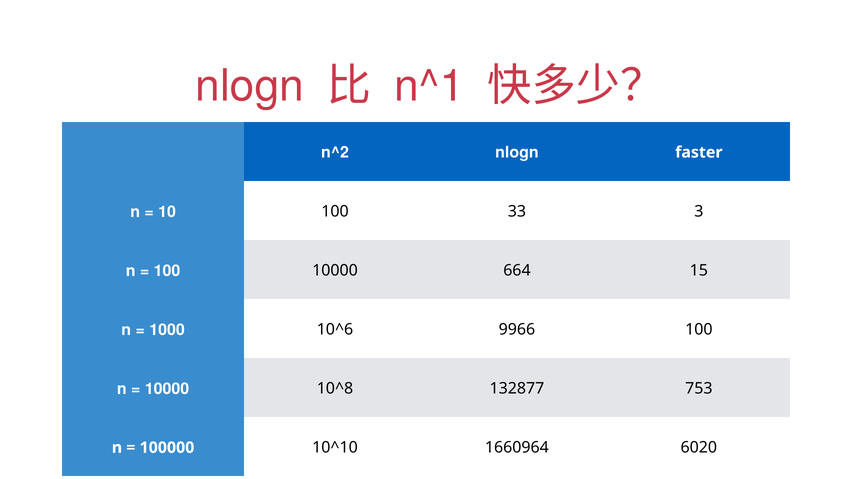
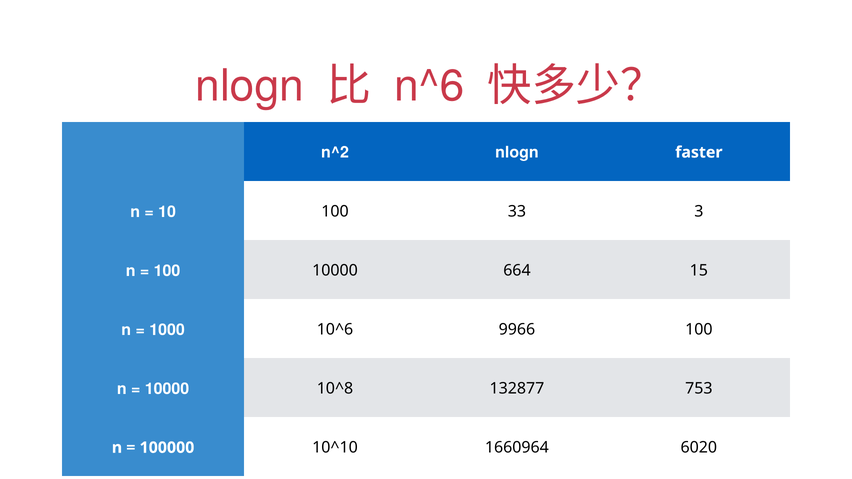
n^1: n^1 -> n^6
